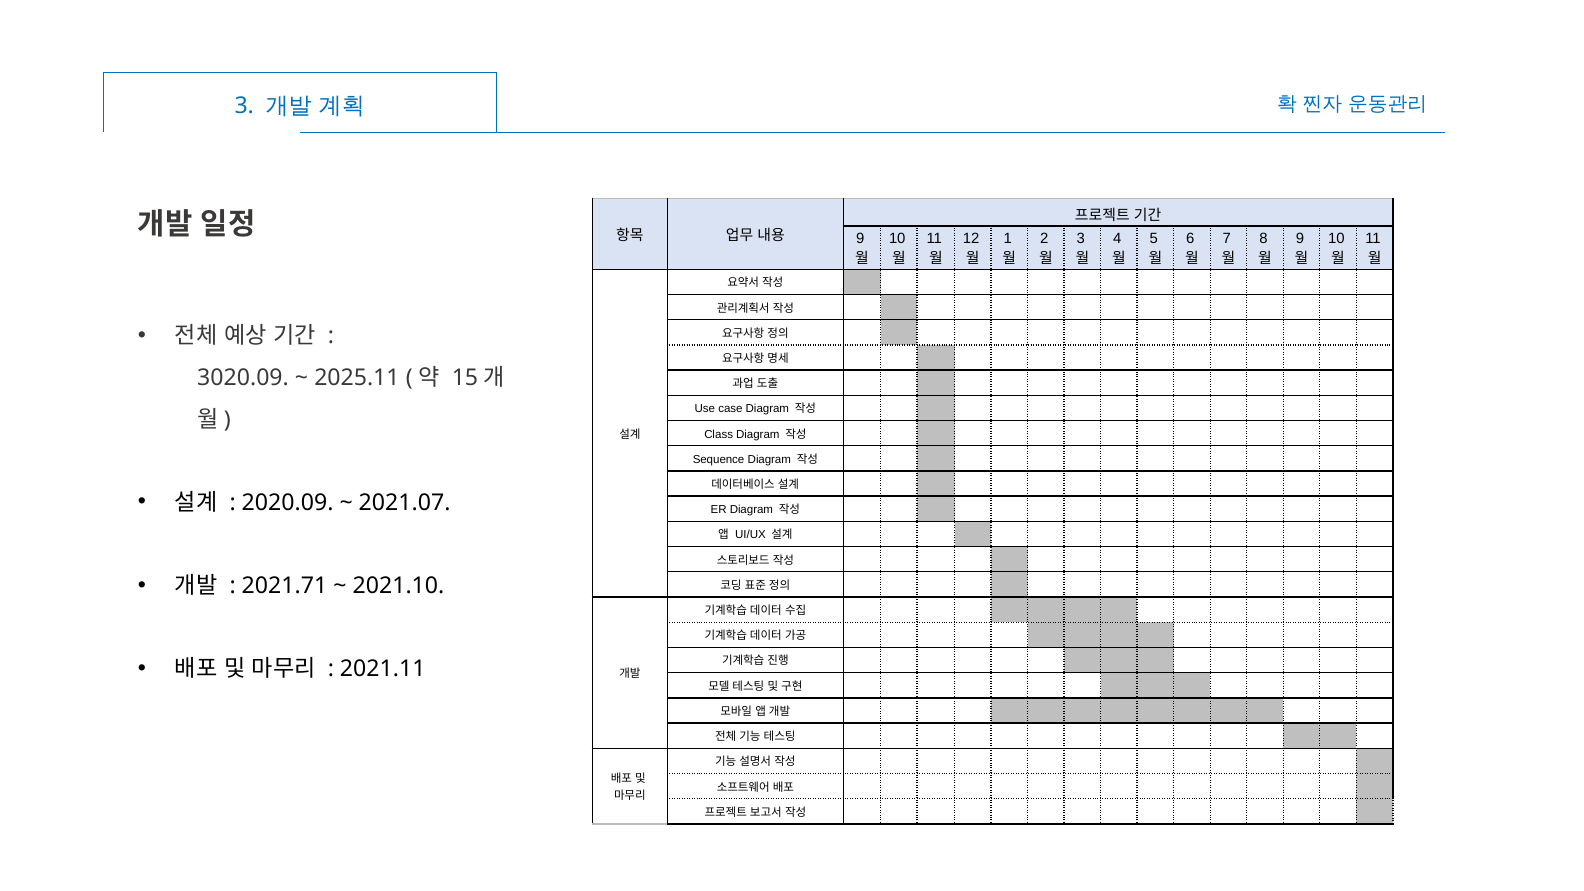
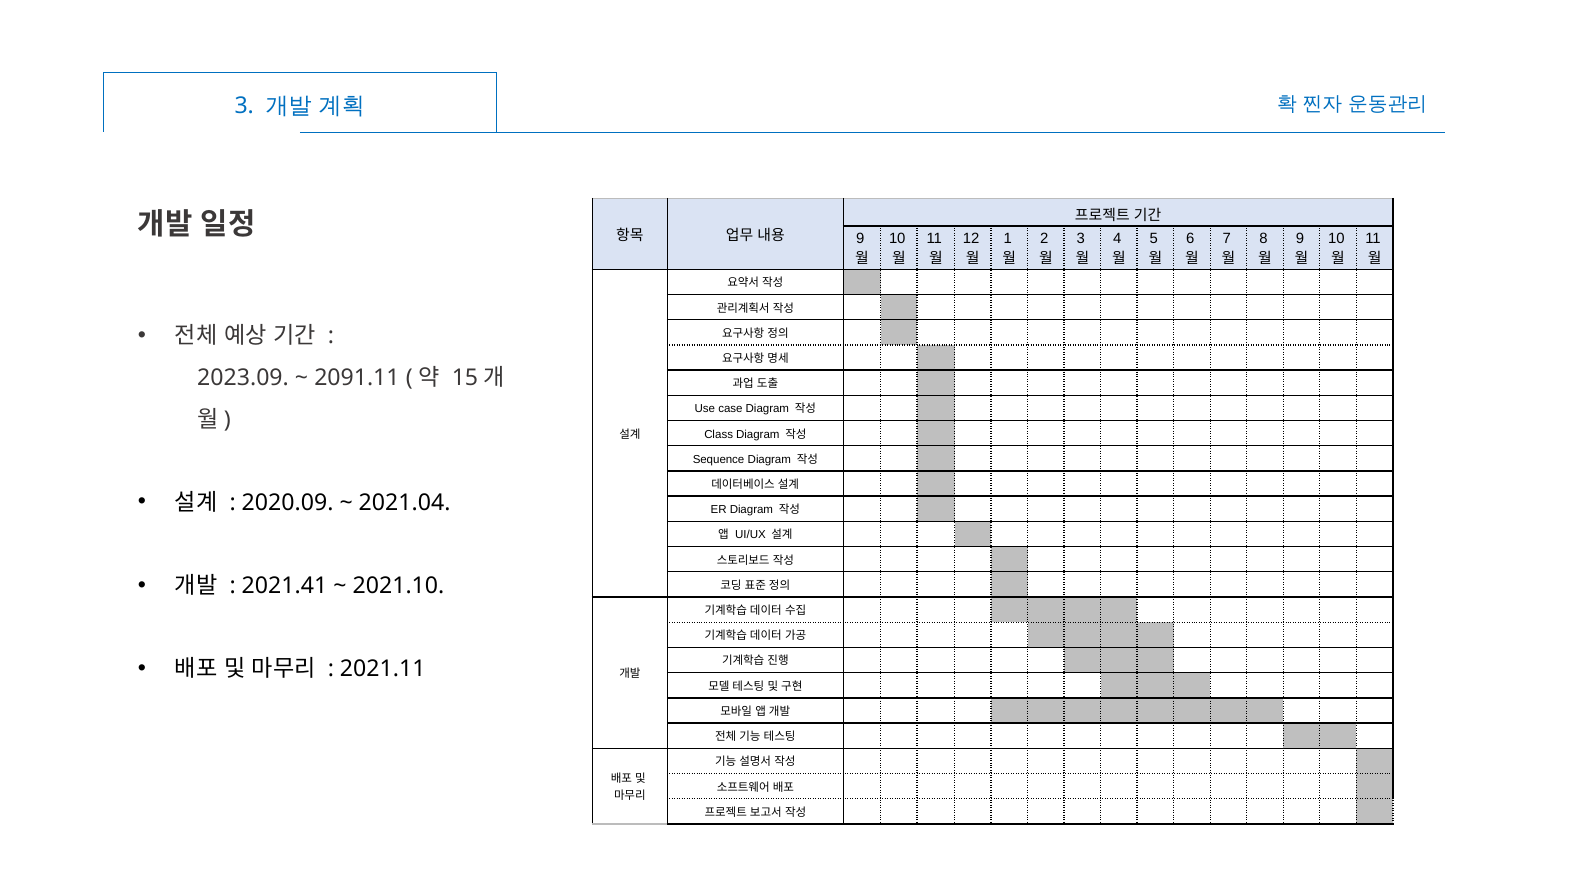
3020.09: 3020.09 -> 2023.09
2025.11: 2025.11 -> 2091.11
2021.07: 2021.07 -> 2021.04
2021.71: 2021.71 -> 2021.41
